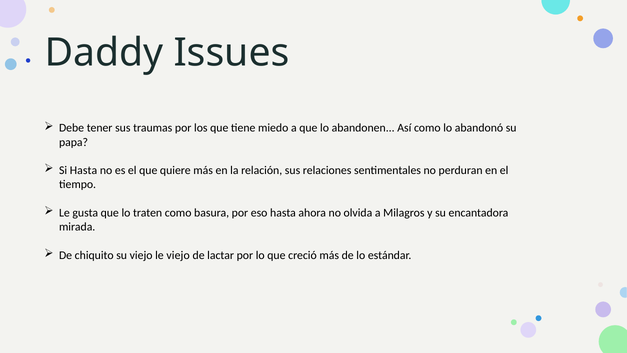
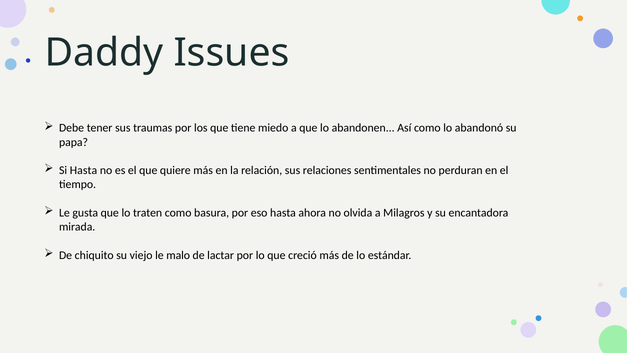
le viejo: viejo -> malo
